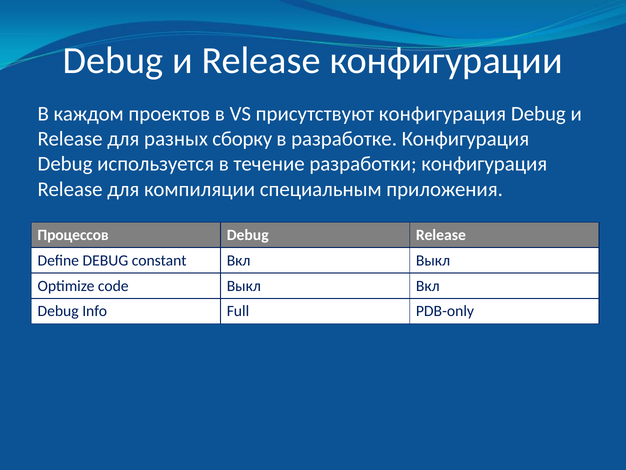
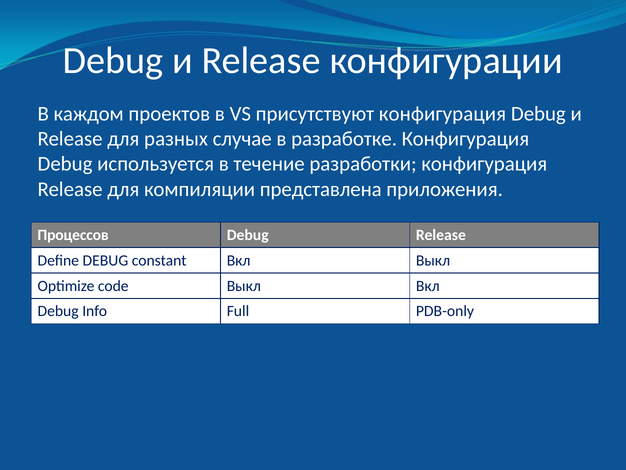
сборку: сборку -> случае
специальным: специальным -> представлена
